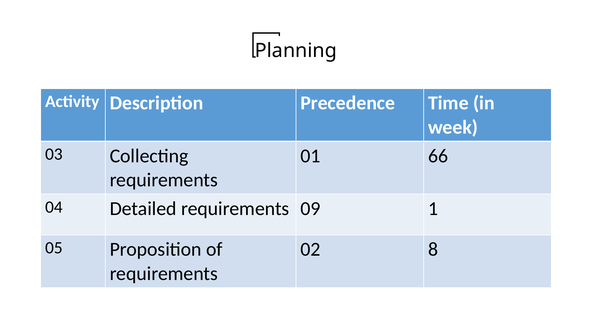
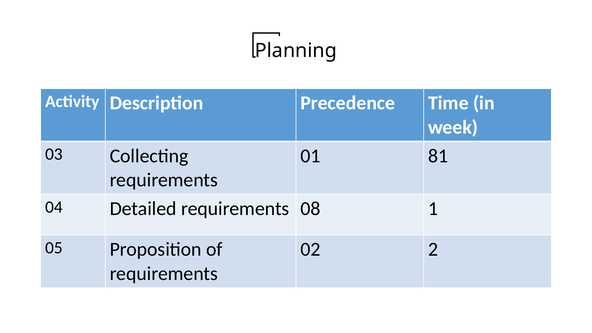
66: 66 -> 81
09: 09 -> 08
8: 8 -> 2
